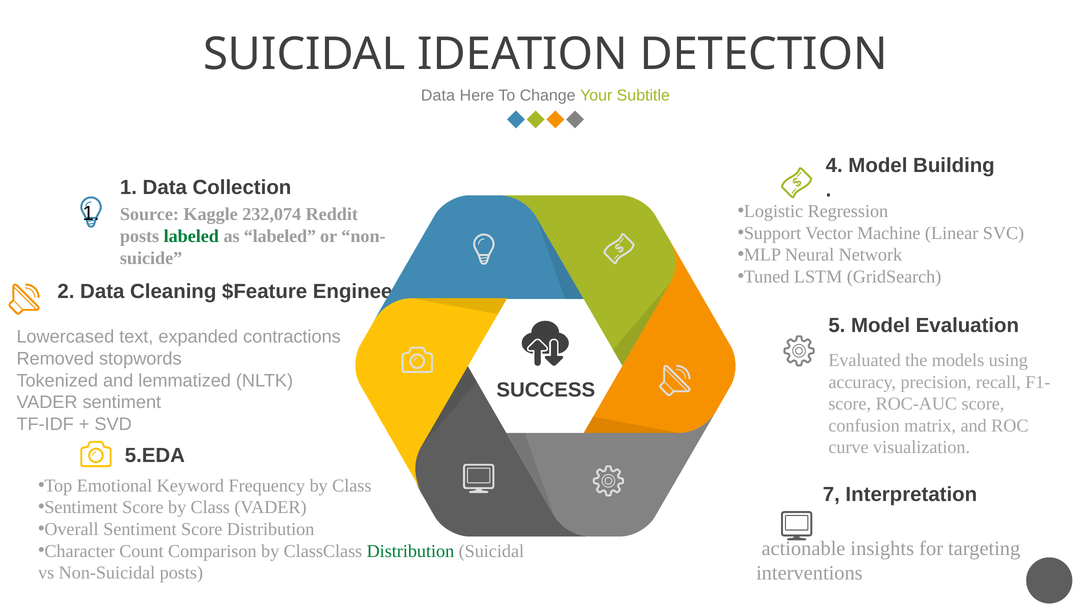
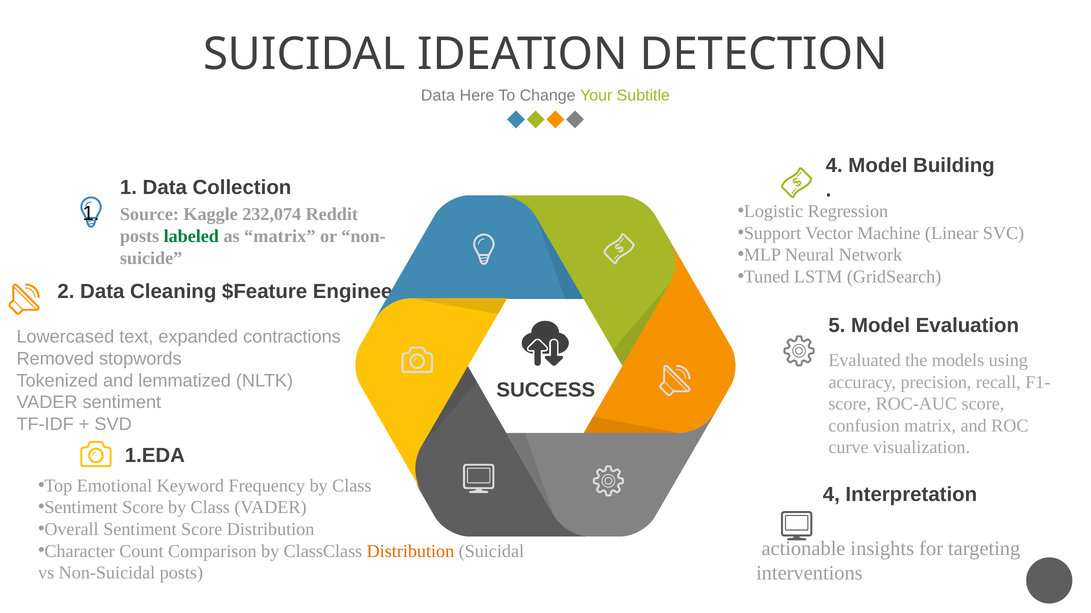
as labeled: labeled -> matrix
5.EDA: 5.EDA -> 1.EDA
7 at (831, 495): 7 -> 4
Distribution at (410, 552) colour: green -> orange
